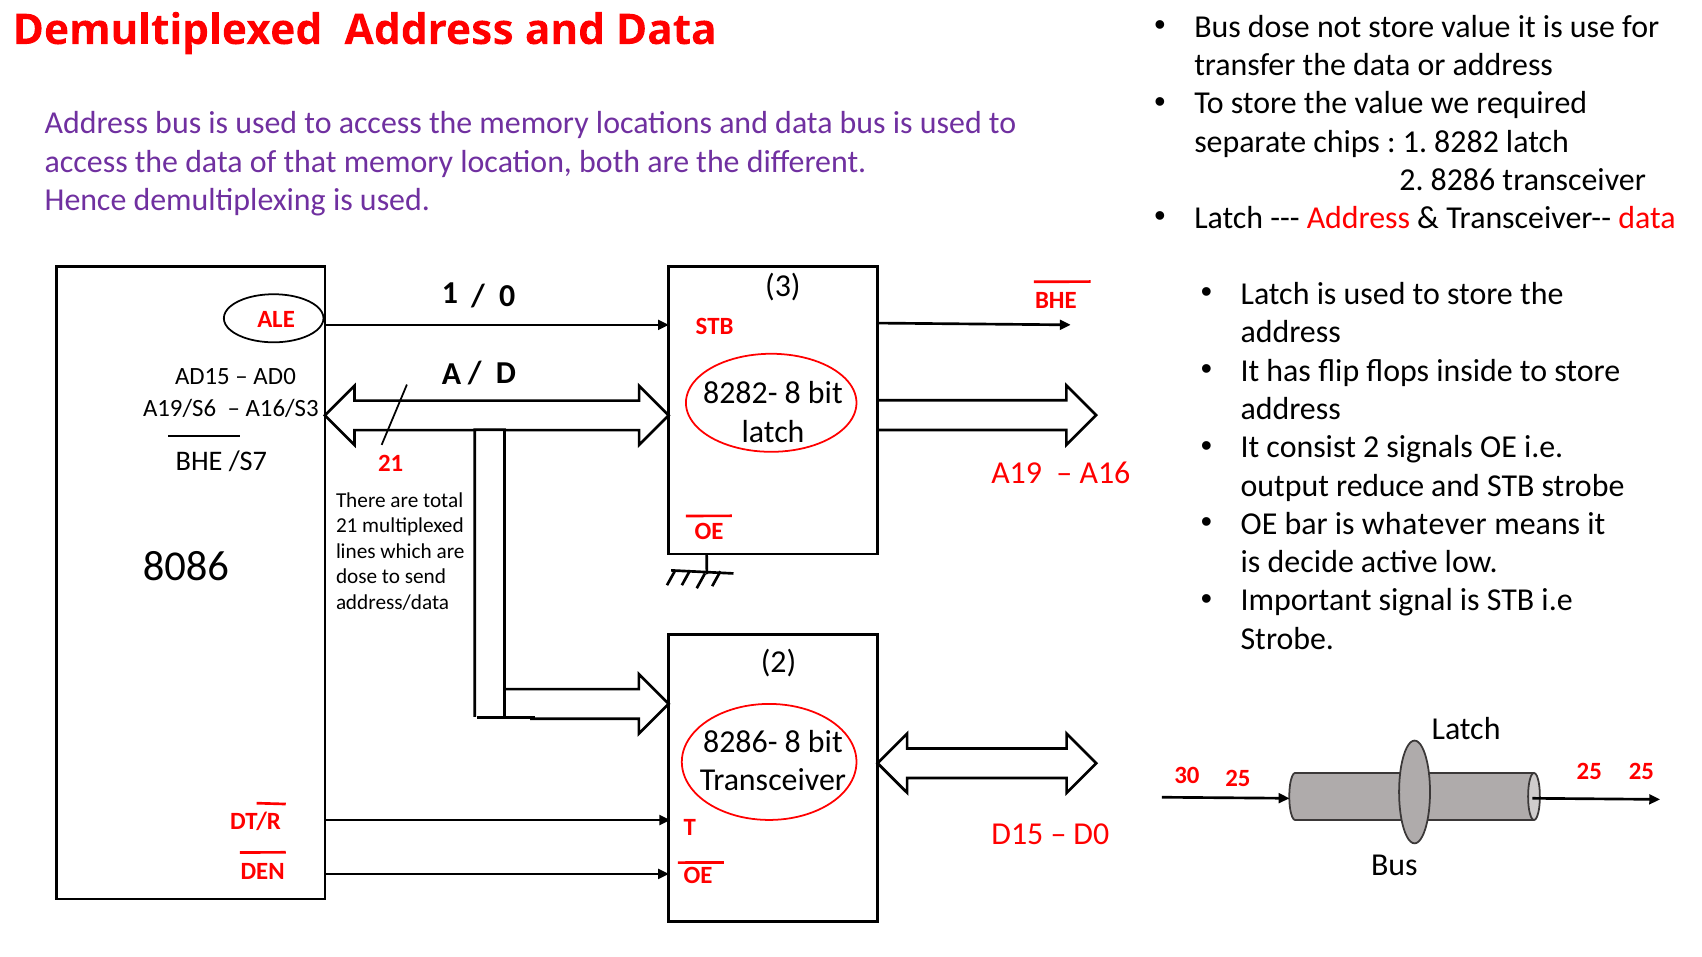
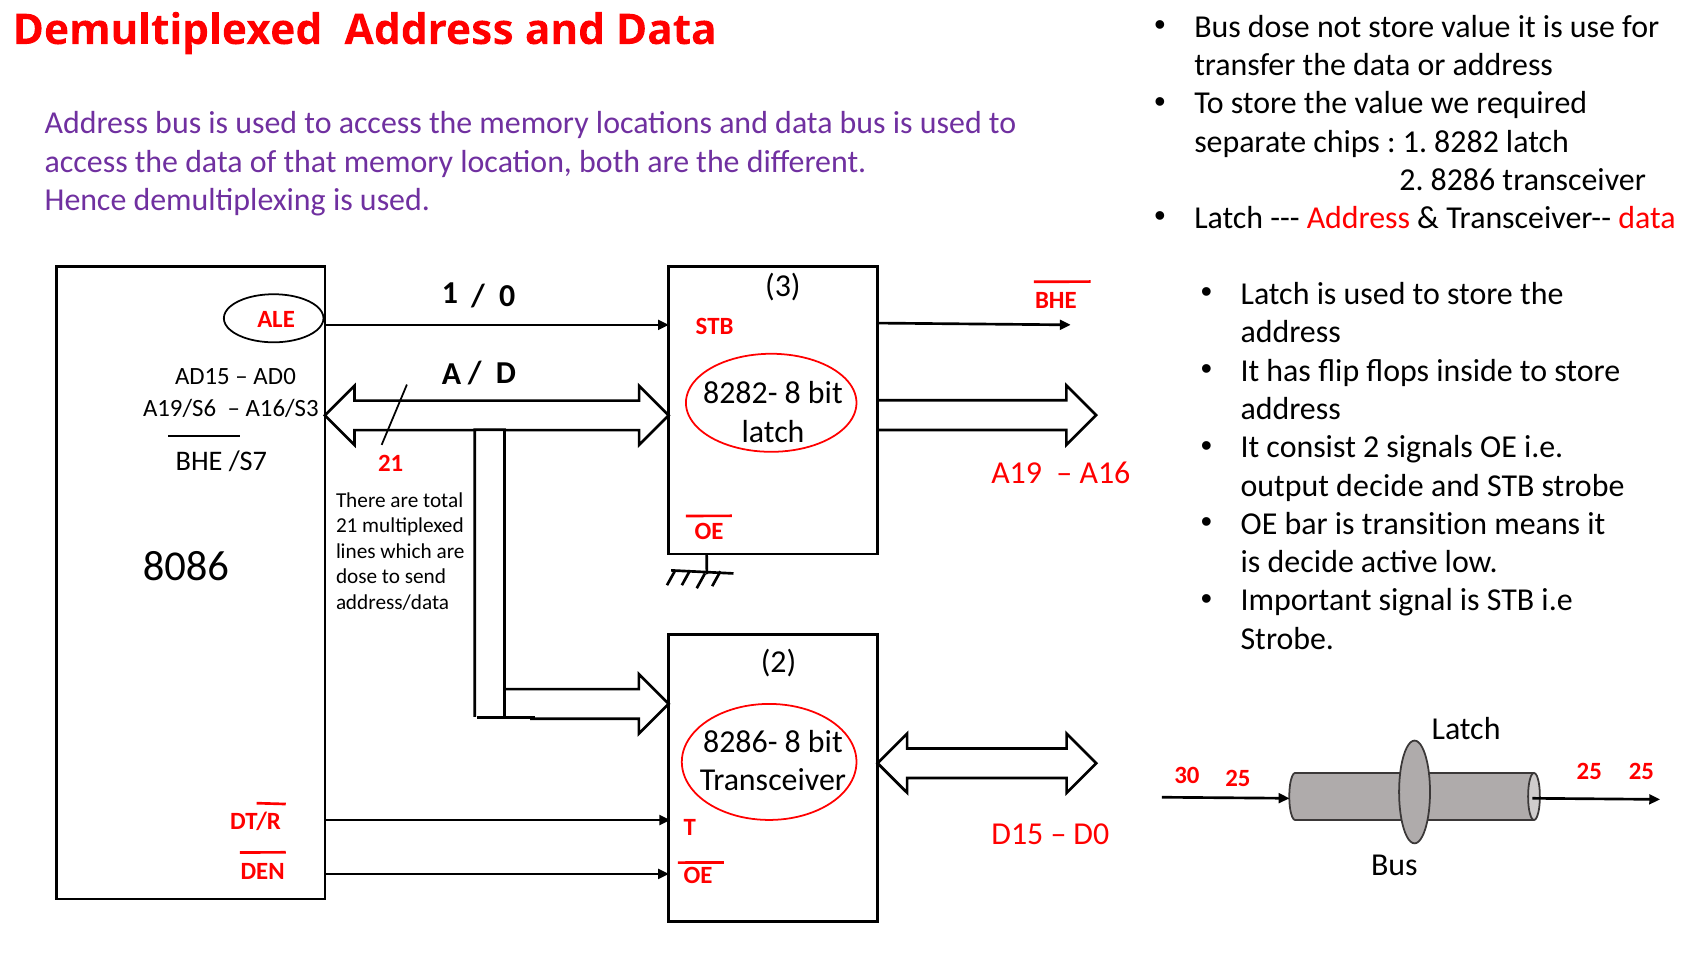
output reduce: reduce -> decide
whatever: whatever -> transition
